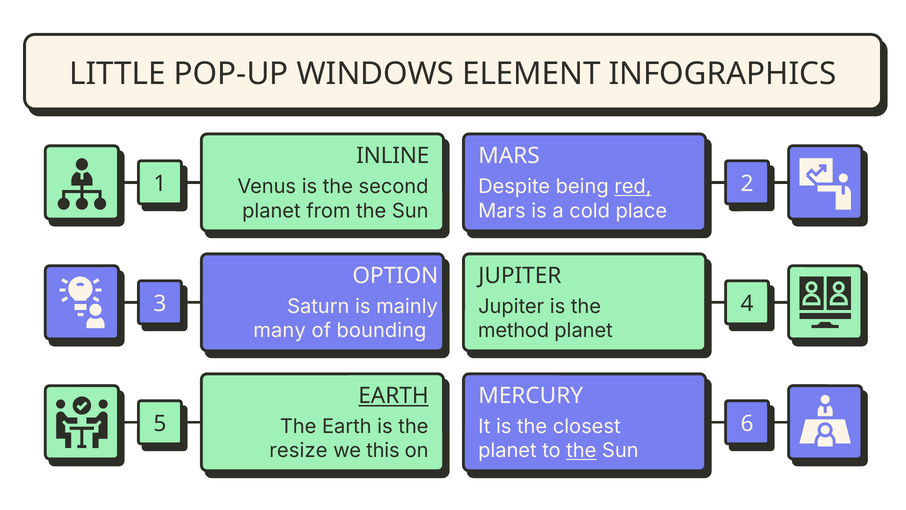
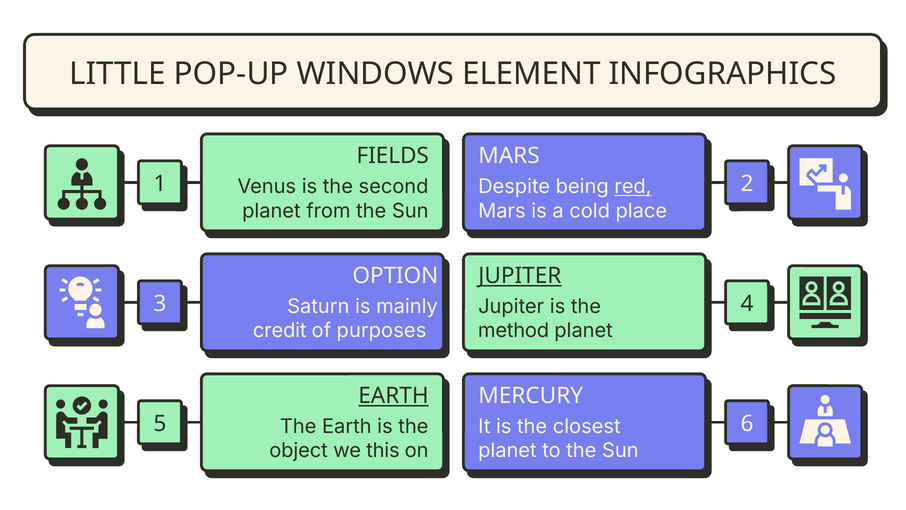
INLINE: INLINE -> FIELDS
JUPITER at (520, 276) underline: none -> present
many: many -> credit
bounding: bounding -> purposes
resize: resize -> object
the at (581, 450) underline: present -> none
